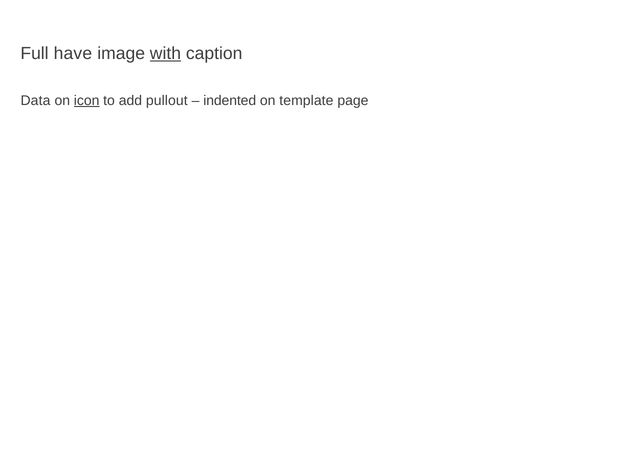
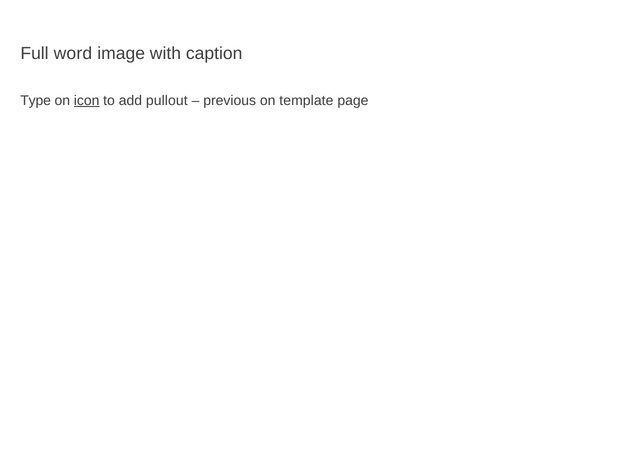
have: have -> word
with underline: present -> none
Data: Data -> Type
indented: indented -> previous
